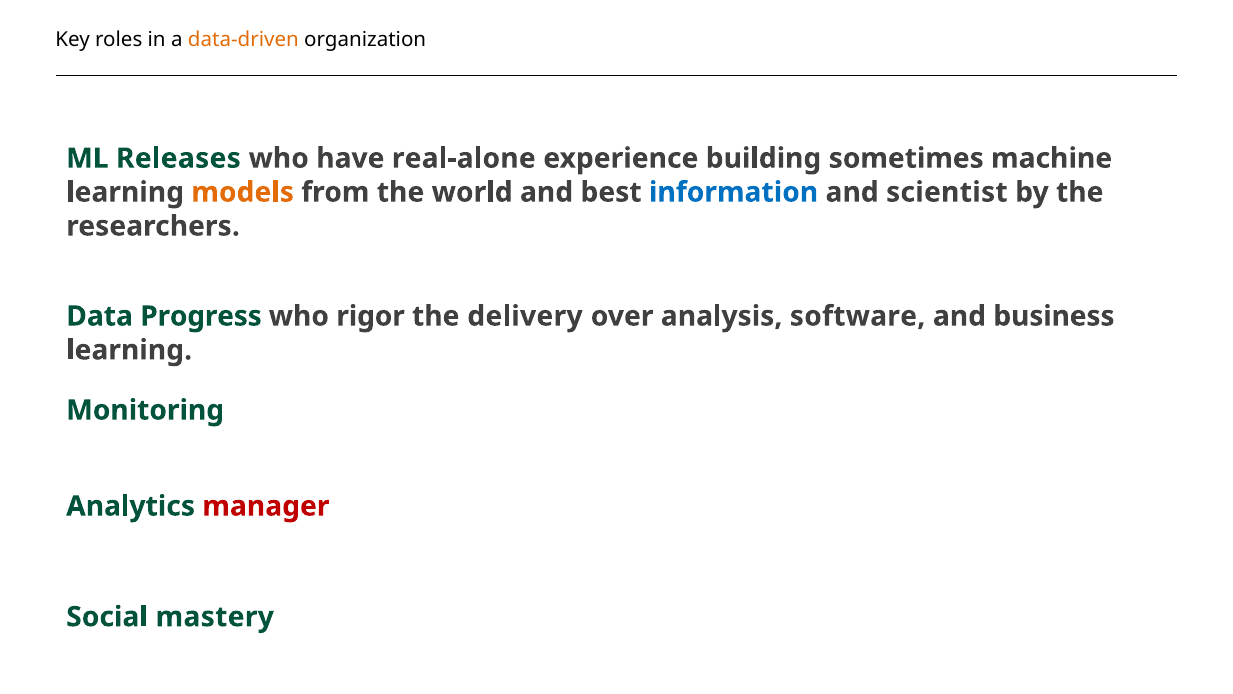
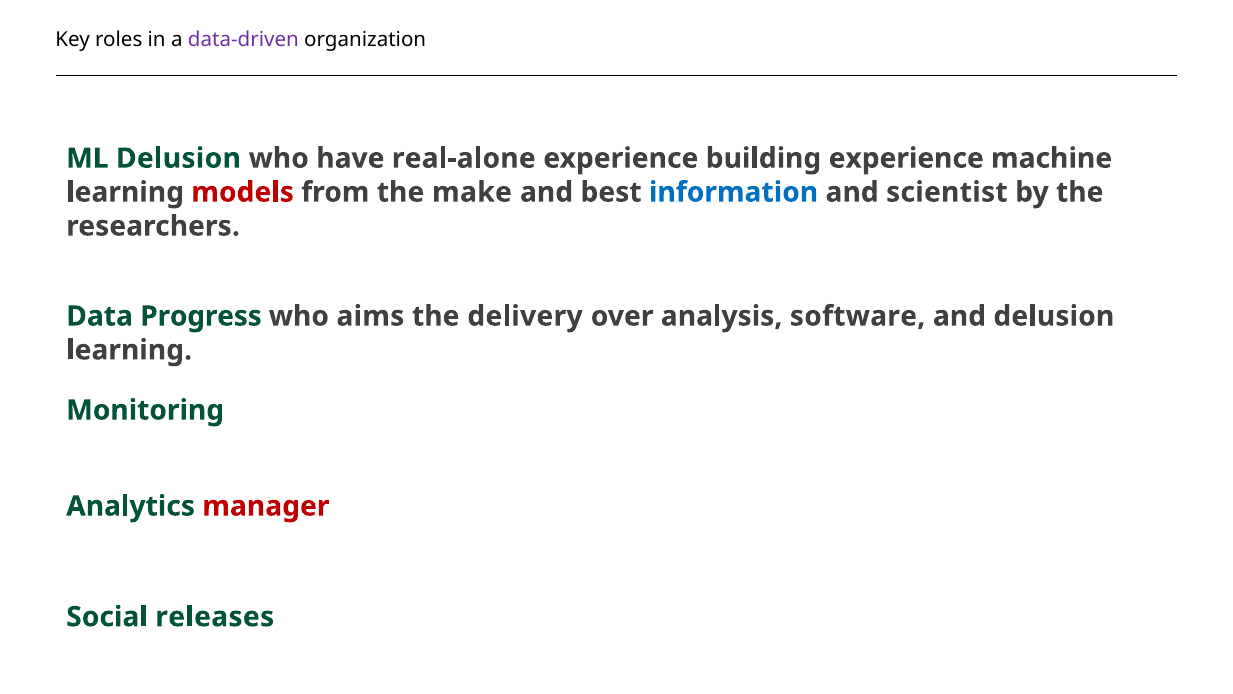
data-driven colour: orange -> purple
ML Releases: Releases -> Delusion
building sometimes: sometimes -> experience
models colour: orange -> red
world: world -> make
rigor: rigor -> aims
and business: business -> delusion
mastery: mastery -> releases
